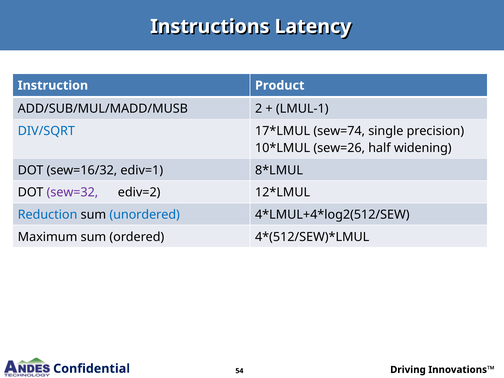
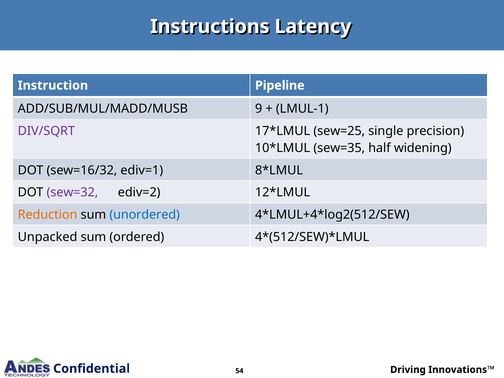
Product: Product -> Pipeline
2: 2 -> 9
DIV/SQRT colour: blue -> purple
sew=74: sew=74 -> sew=25
sew=26: sew=26 -> sew=35
Reduction colour: blue -> orange
Maximum: Maximum -> Unpacked
